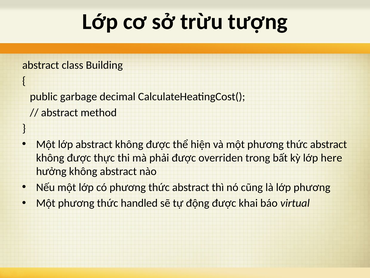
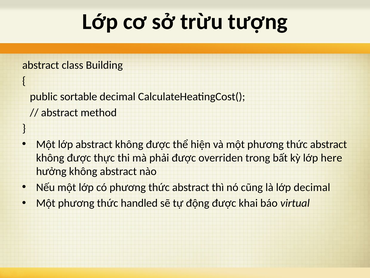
garbage: garbage -> sortable
lớp phương: phương -> decimal
